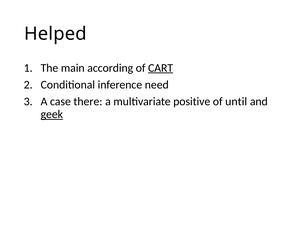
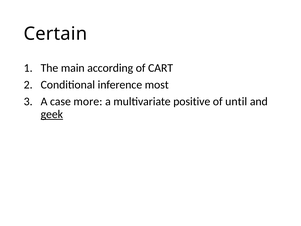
Helped: Helped -> Certain
CART underline: present -> none
need: need -> most
there: there -> more
